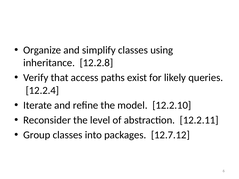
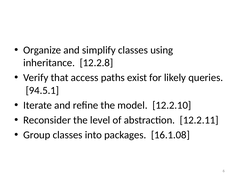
12.2.4: 12.2.4 -> 94.5.1
12.7.12: 12.7.12 -> 16.1.08
